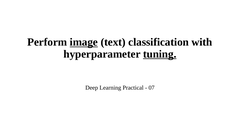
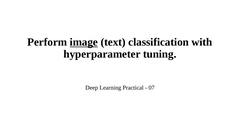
tuning underline: present -> none
